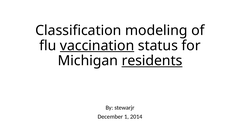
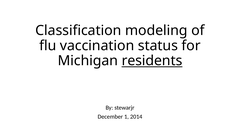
vaccination underline: present -> none
